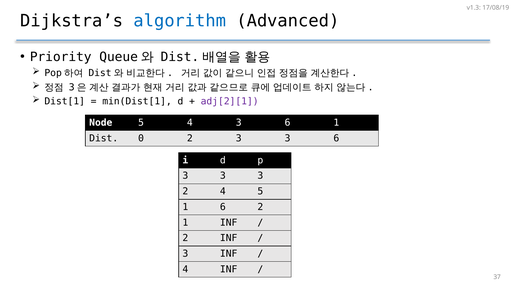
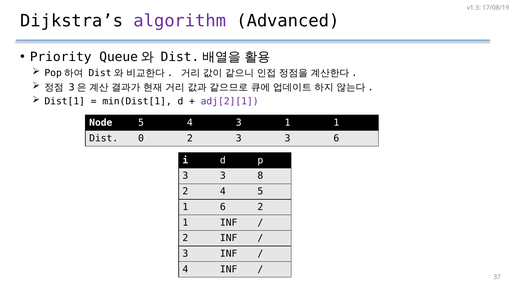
algorithm colour: blue -> purple
4 3 6: 6 -> 1
3 3 3: 3 -> 8
